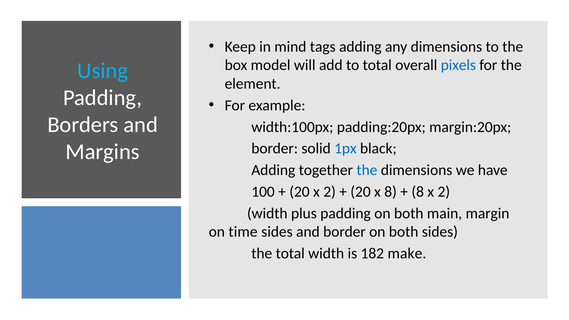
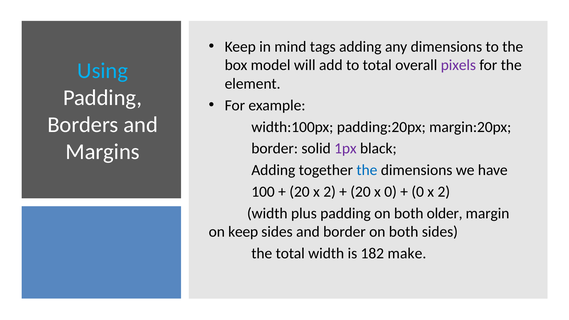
pixels colour: blue -> purple
1px colour: blue -> purple
x 8: 8 -> 0
8 at (418, 192): 8 -> 0
main: main -> older
on time: time -> keep
